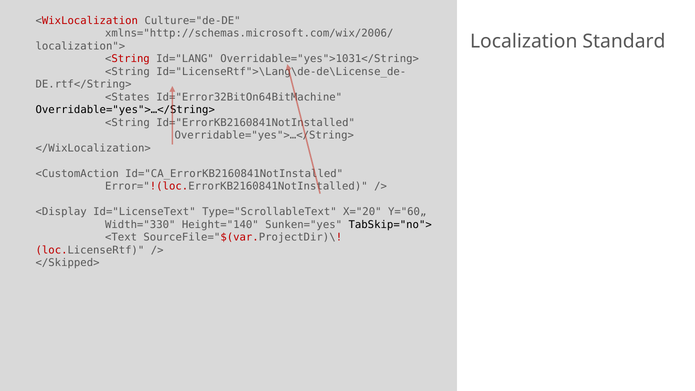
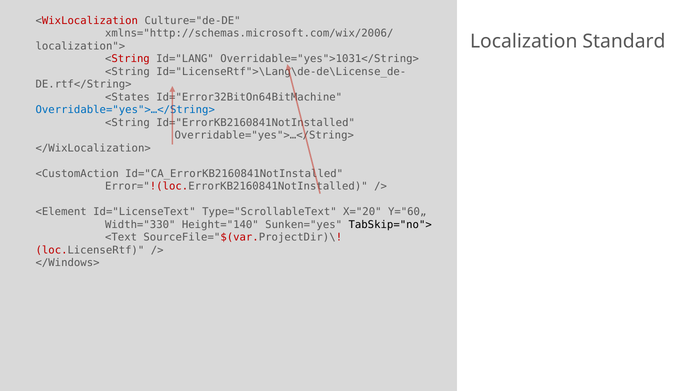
Overridable="yes">…</String> at (125, 110) colour: black -> blue
<Display: <Display -> <Element
</Skipped>: </Skipped> -> </Windows>
